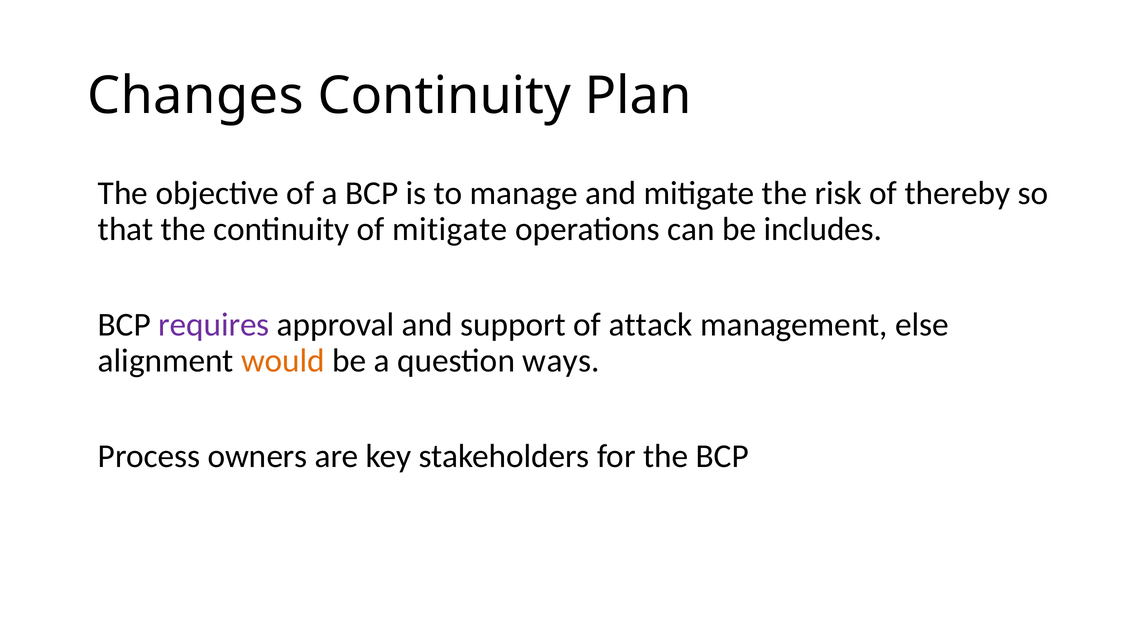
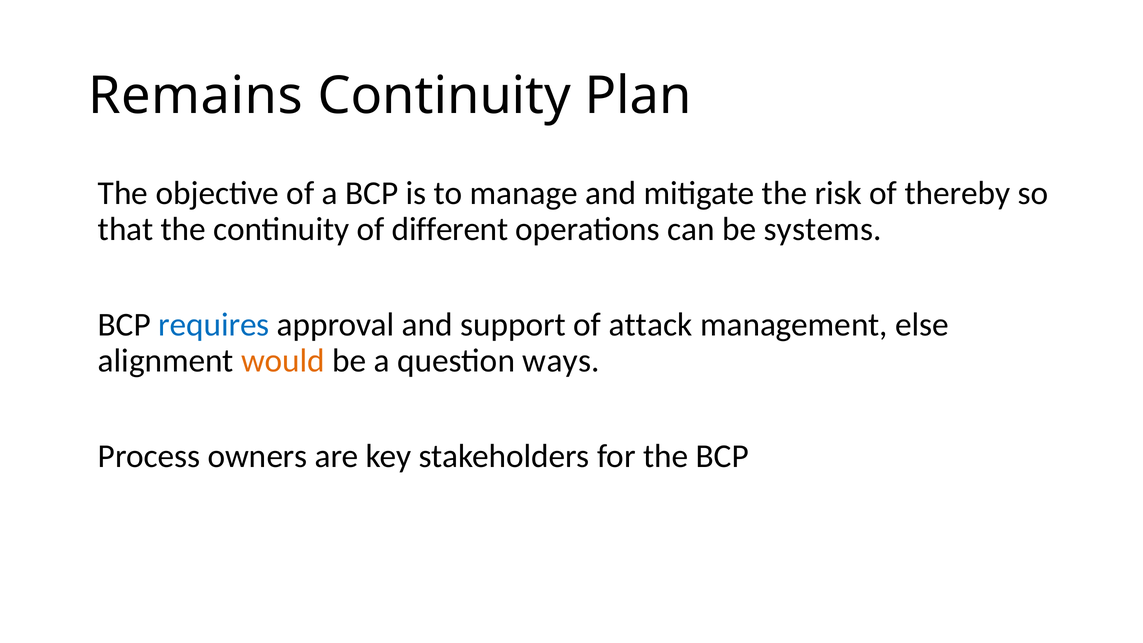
Changes: Changes -> Remains
of mitigate: mitigate -> different
includes: includes -> systems
requires colour: purple -> blue
